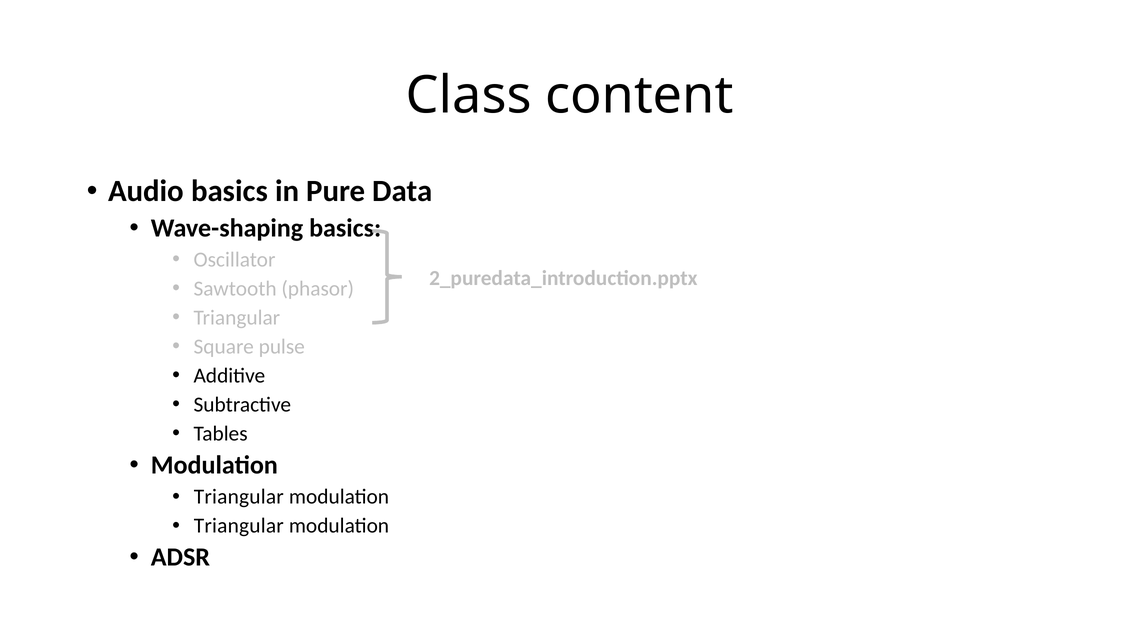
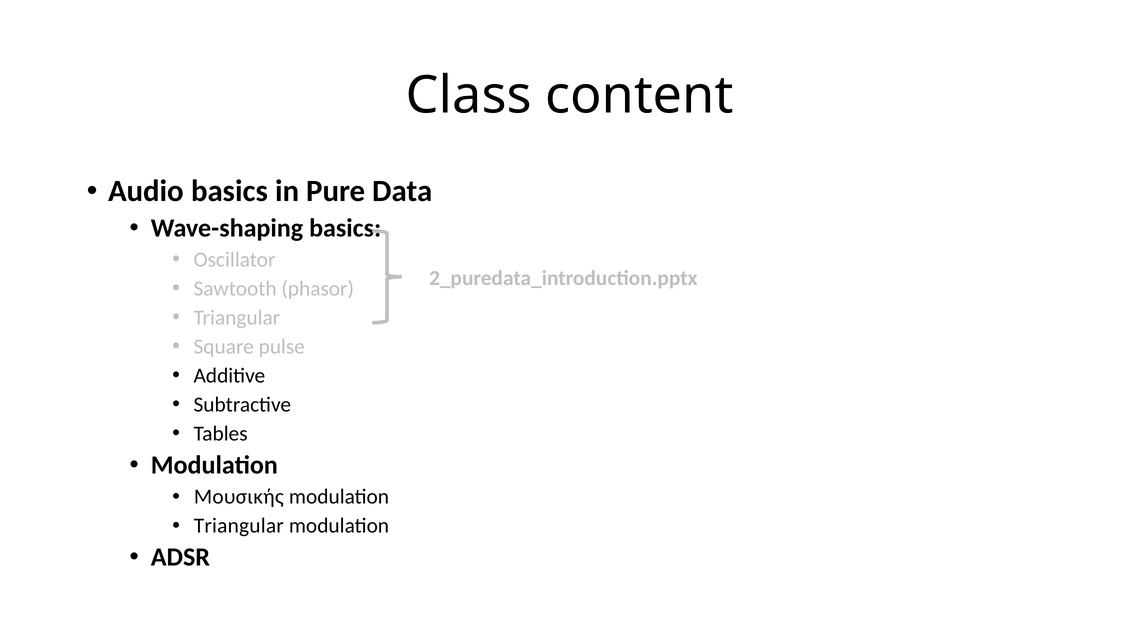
Triangular at (239, 497): Triangular -> Μουσικής
